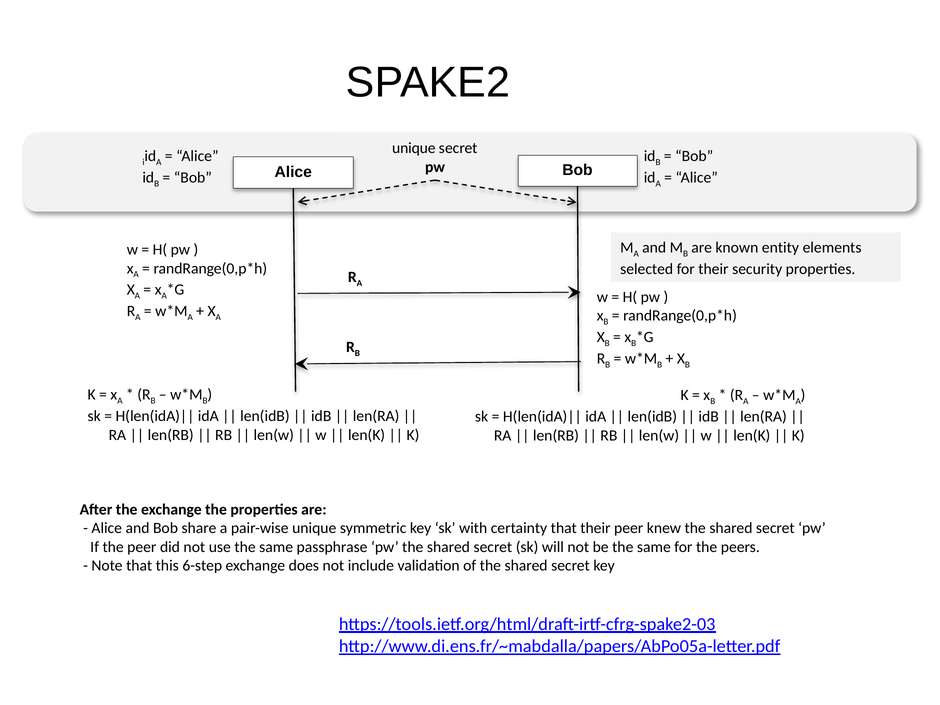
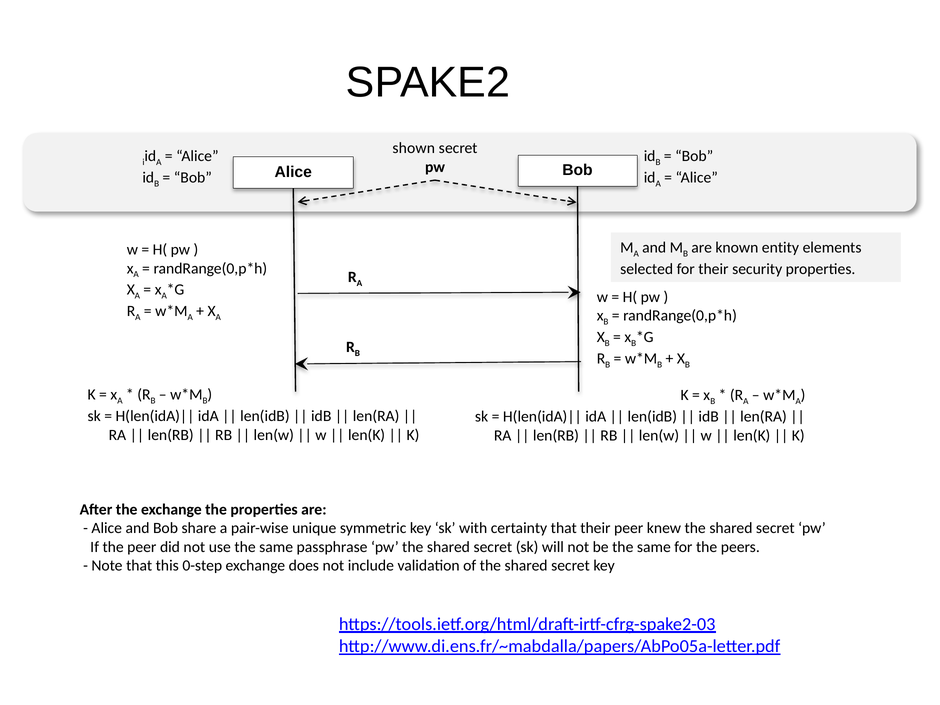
unique at (414, 148): unique -> shown
6-step: 6-step -> 0-step
